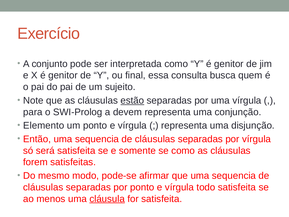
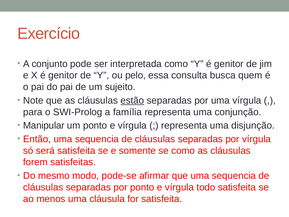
final: final -> pelo
devem: devem -> família
Elemento: Elemento -> Manipular
cláusula underline: present -> none
